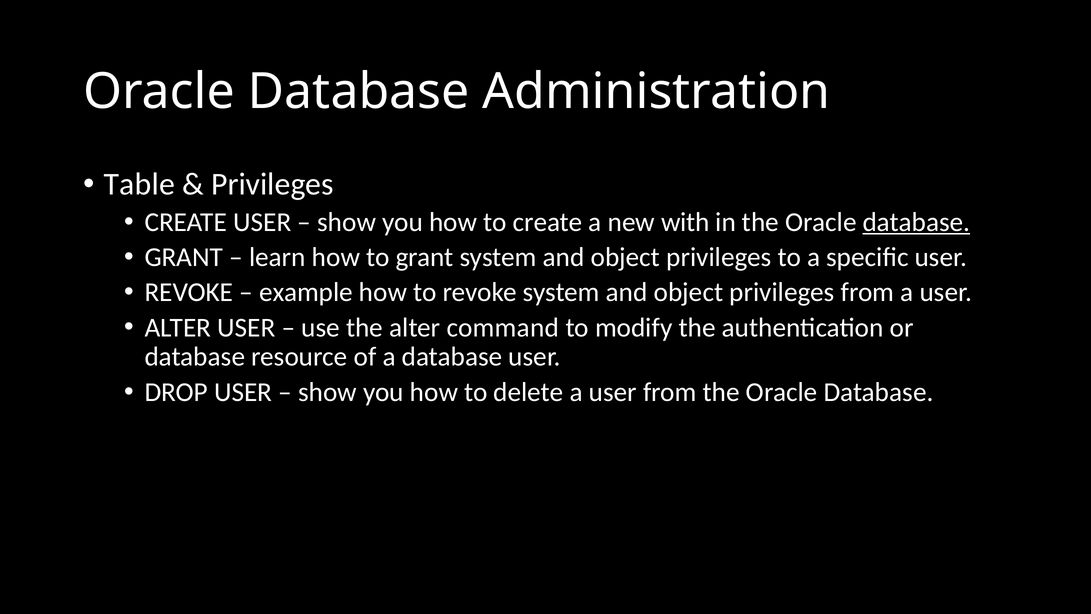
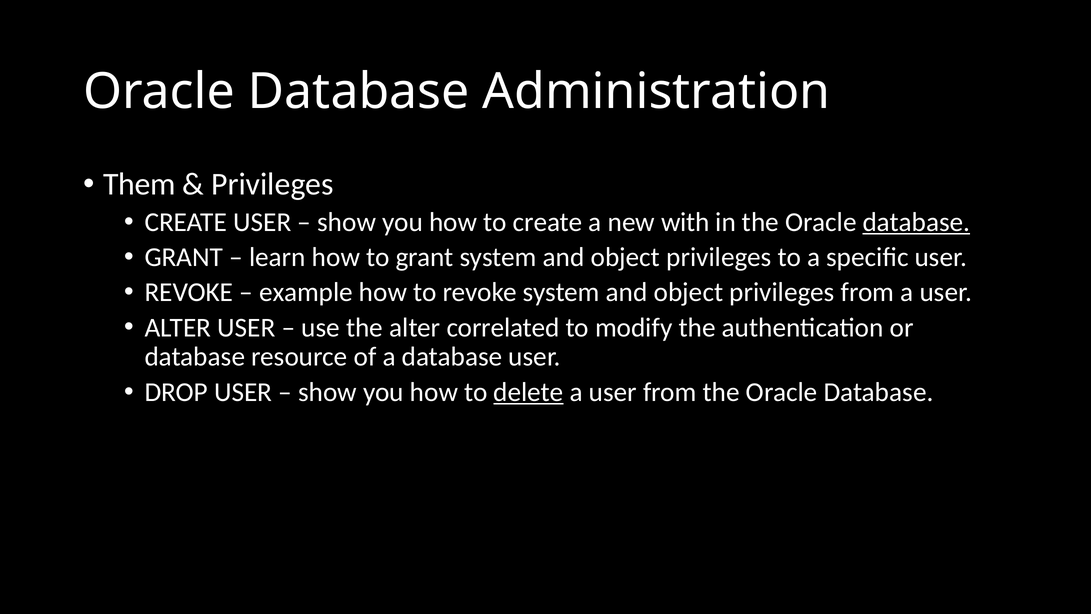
Table: Table -> Them
command: command -> correlated
delete underline: none -> present
